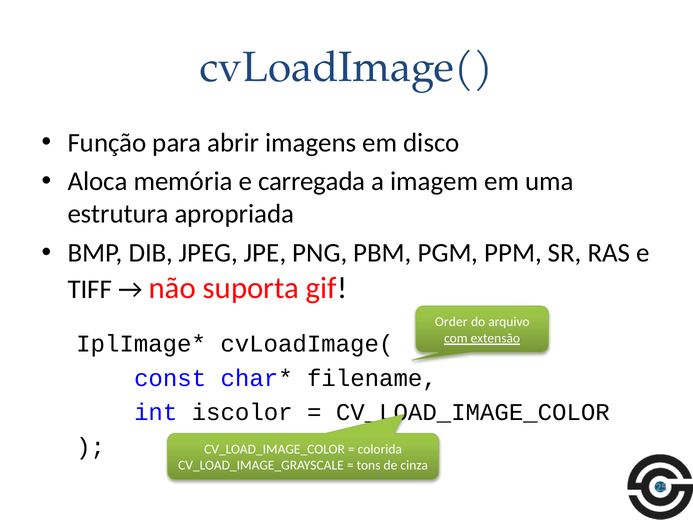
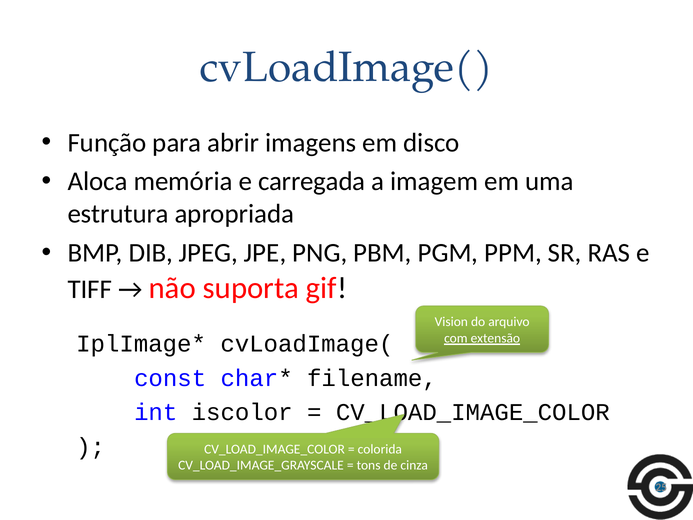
Order: Order -> Vision
